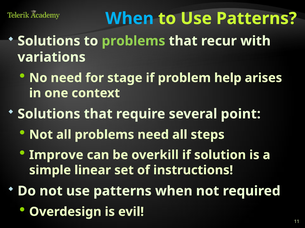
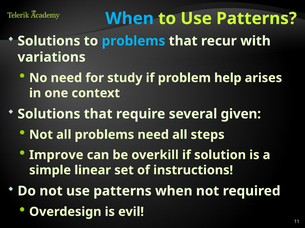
problems at (133, 41) colour: light green -> light blue
stage: stage -> study
point: point -> given
